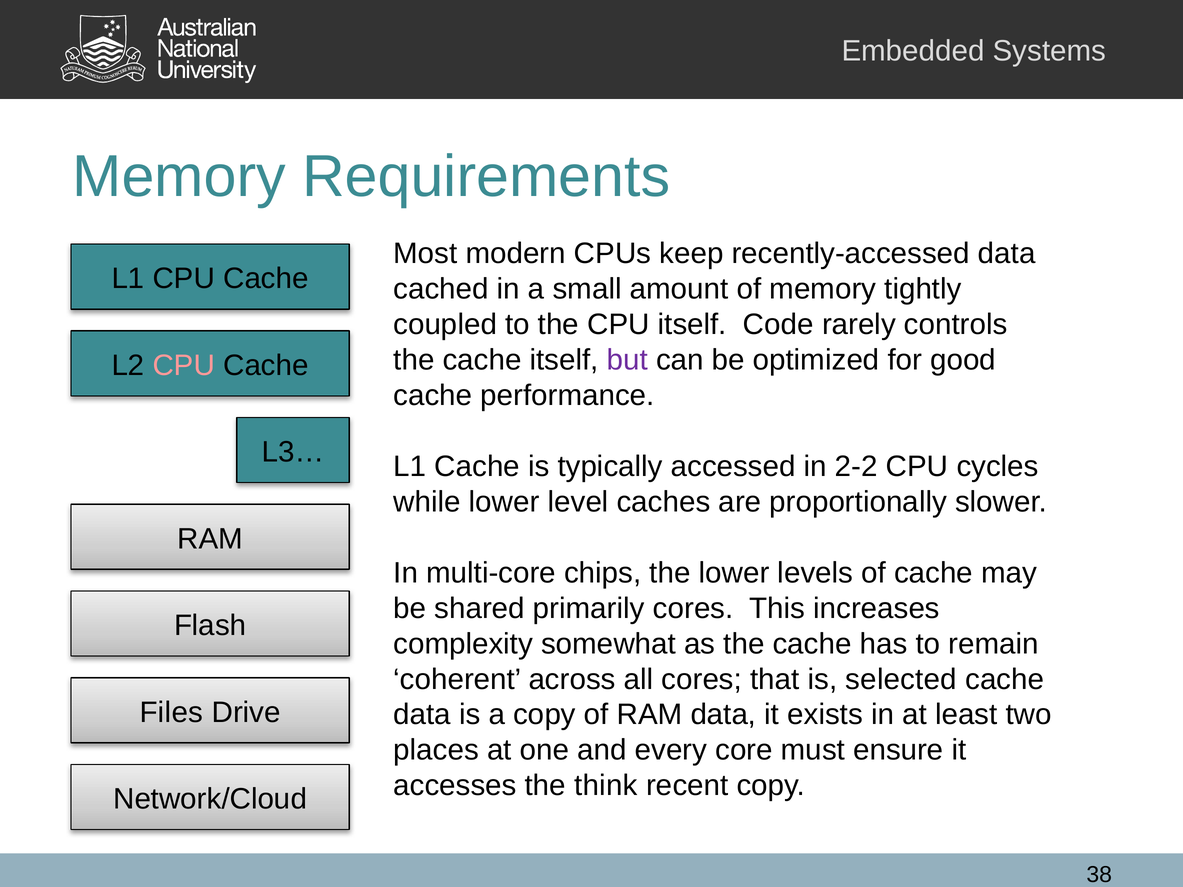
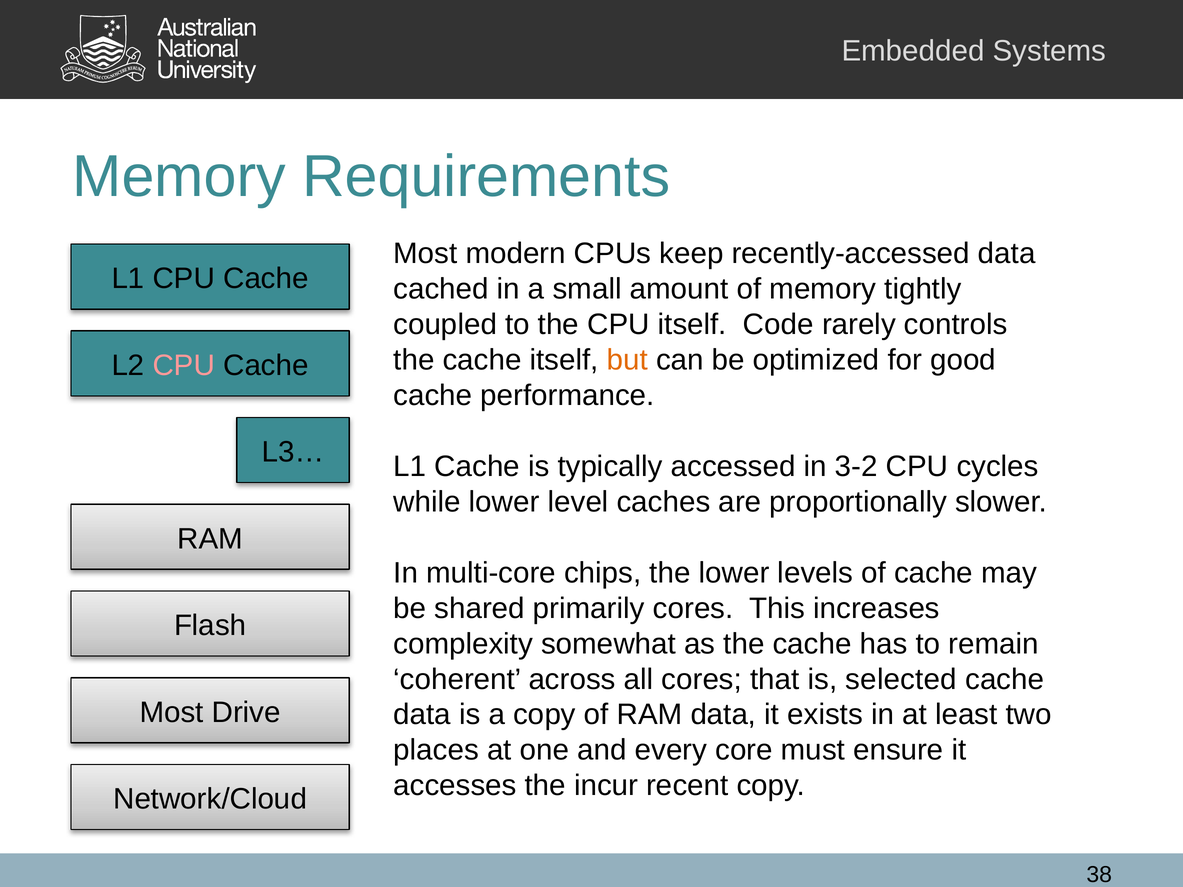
but colour: purple -> orange
2-2: 2-2 -> 3-2
Files at (171, 712): Files -> Most
think: think -> incur
